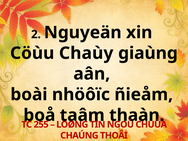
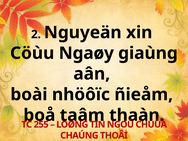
Chaùy: Chaùy -> Ngaøy
